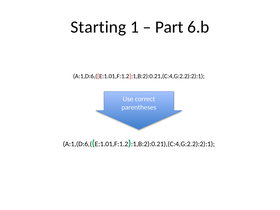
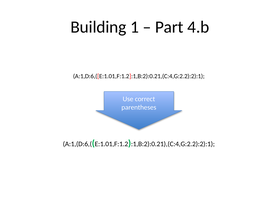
Starting: Starting -> Building
6.b: 6.b -> 4.b
